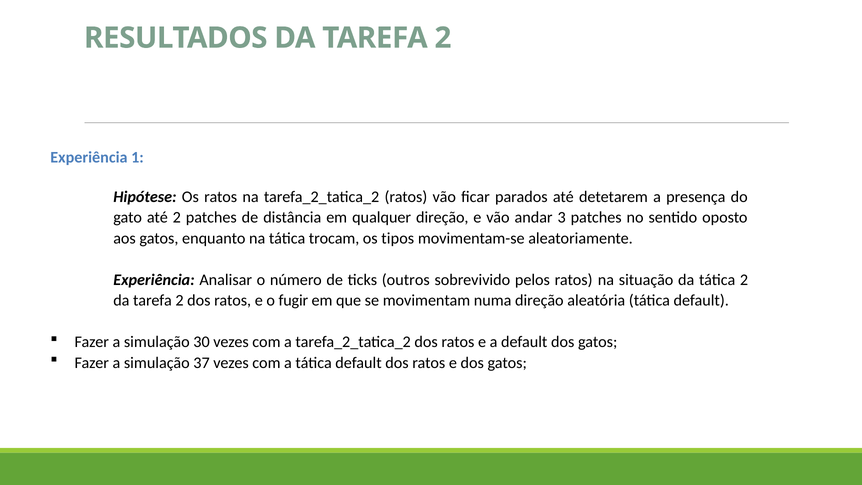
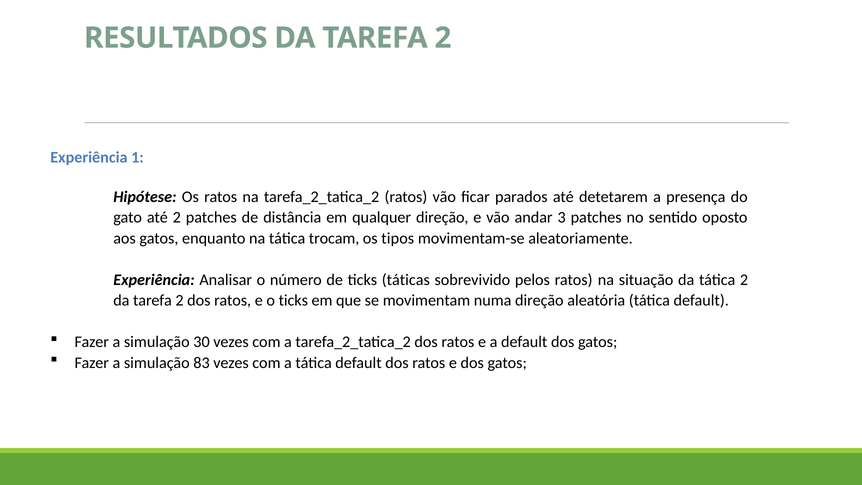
outros: outros -> táticas
o fugir: fugir -> ticks
37: 37 -> 83
